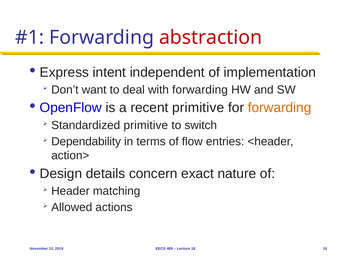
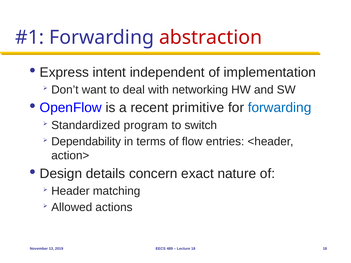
with forwarding: forwarding -> networking
forwarding at (280, 108) colour: orange -> blue
Standardized primitive: primitive -> program
